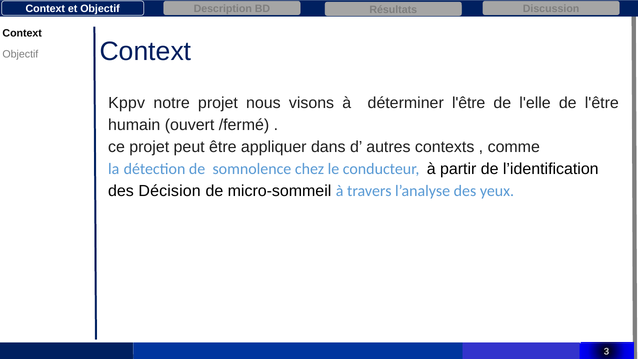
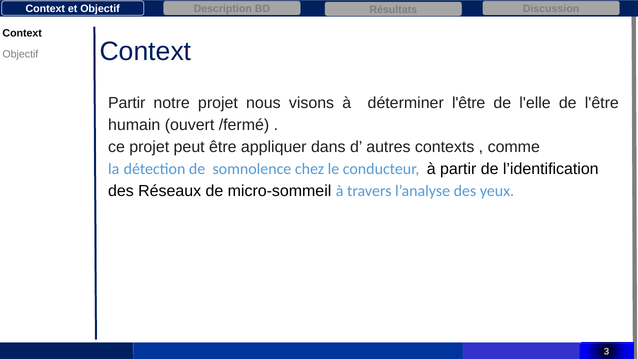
Kppv at (127, 103): Kppv -> Partir
Décision: Décision -> Réseaux
